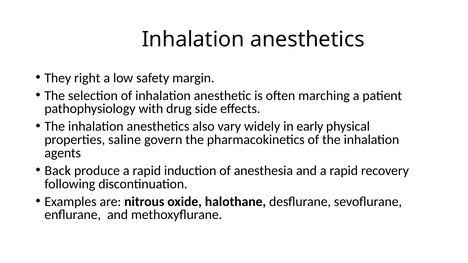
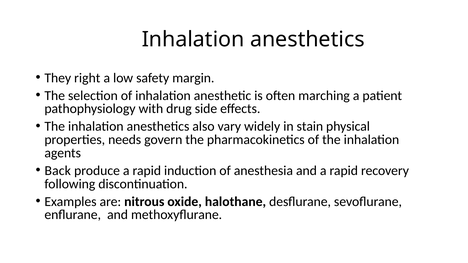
early: early -> stain
saline: saline -> needs
